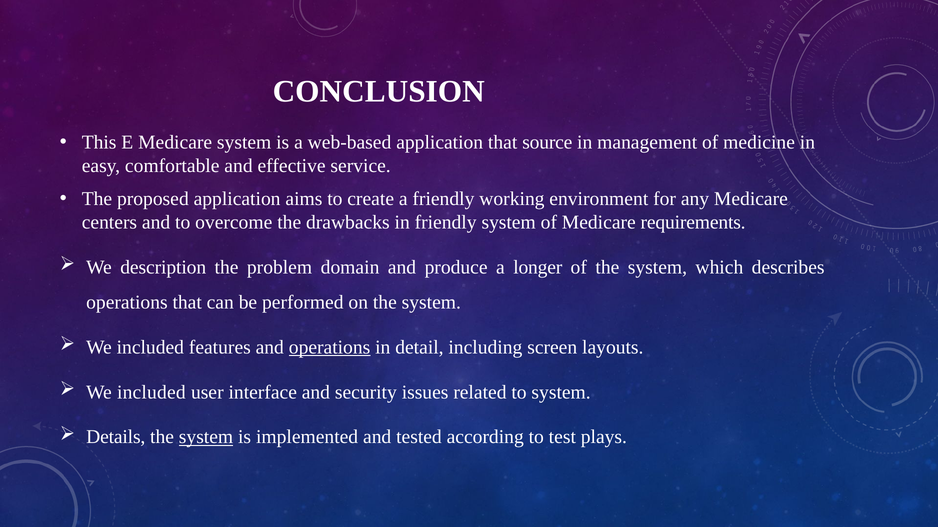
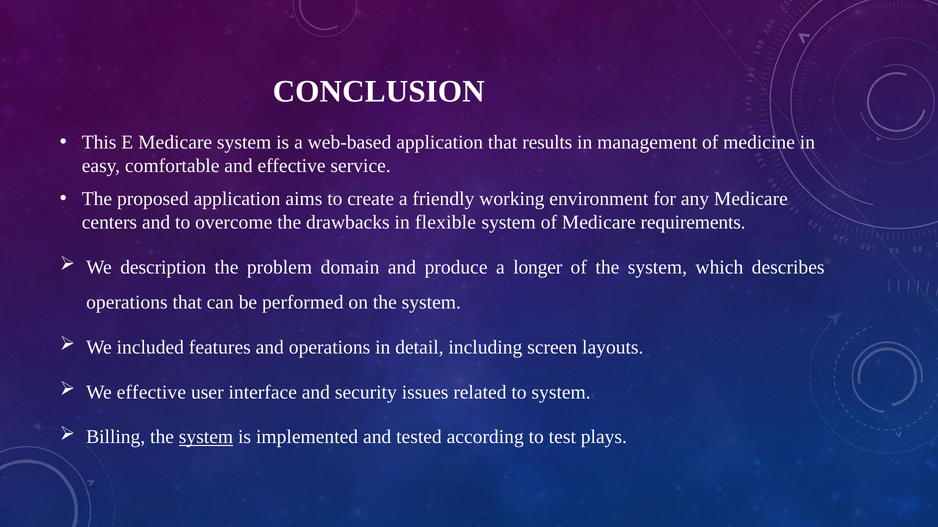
source: source -> results
in friendly: friendly -> flexible
operations at (330, 348) underline: present -> none
included at (151, 393): included -> effective
Details: Details -> Billing
